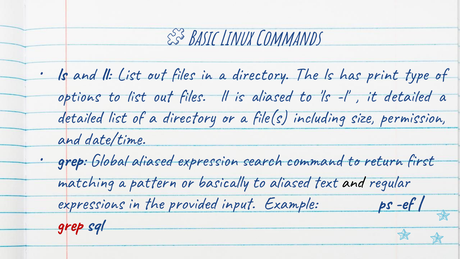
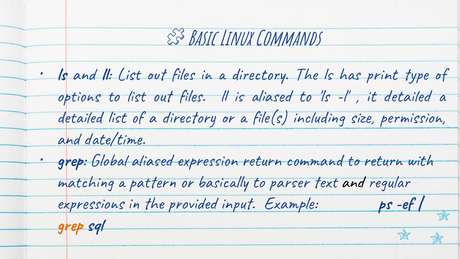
expression search: search -> return
first: first -> with
to aliased: aliased -> parser
grep at (70, 225) colour: red -> orange
